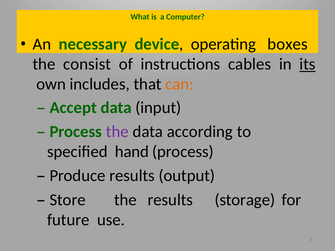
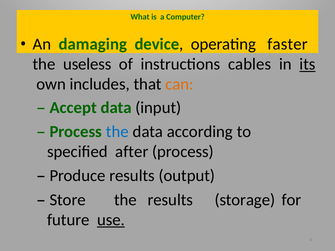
necessary: necessary -> damaging
boxes: boxes -> faster
consist: consist -> useless
the at (117, 132) colour: purple -> blue
hand: hand -> after
use underline: none -> present
